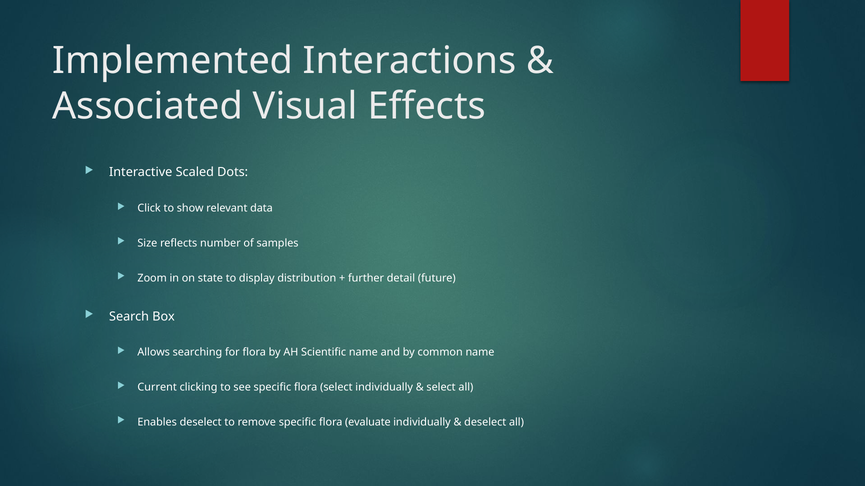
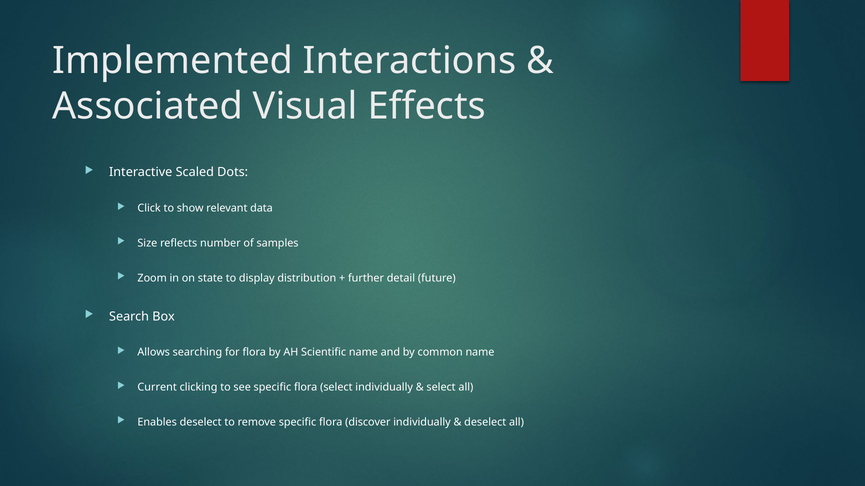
evaluate: evaluate -> discover
